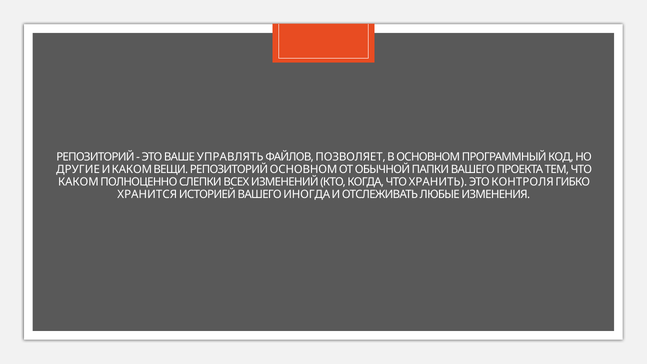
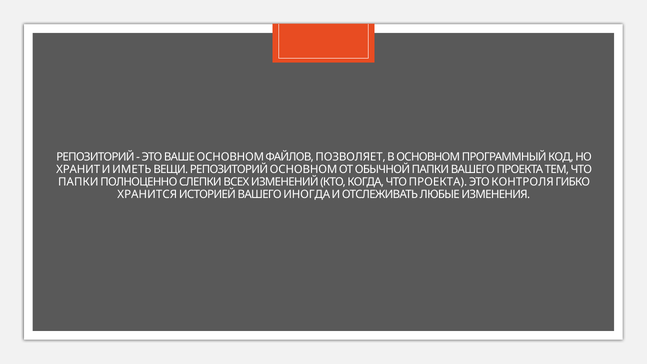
ВАШЕ УПРАВЛЯТЬ: УПРАВЛЯТЬ -> ОСНОВНОМ
ДРУГИЕ: ДРУГИЕ -> ХРАНИТ
И КАКОМ: КАКОМ -> ИМЕТЬ
КАКОМ at (78, 182): КАКОМ -> ПАПКИ
ЧТО ХРАНИТЬ: ХРАНИТЬ -> ПРОЕКТА
